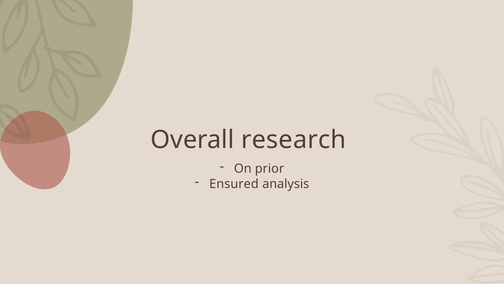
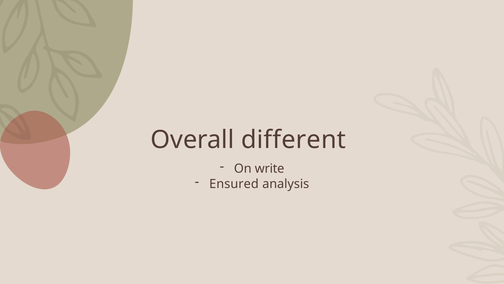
research: research -> different
prior: prior -> write
